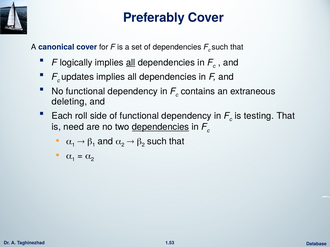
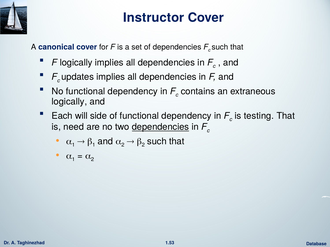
Preferably: Preferably -> Instructor
all at (131, 63) underline: present -> none
deleting at (69, 102): deleting -> logically
roll: roll -> will
